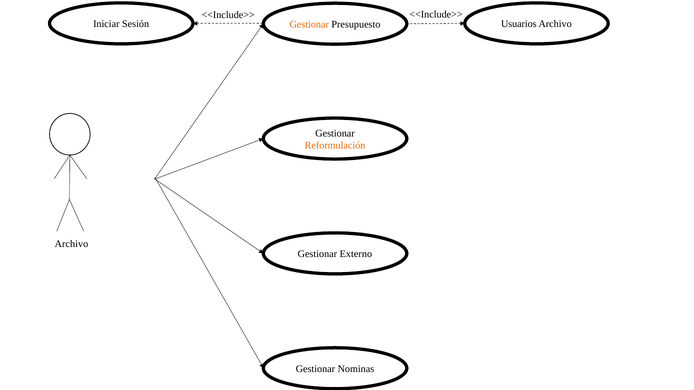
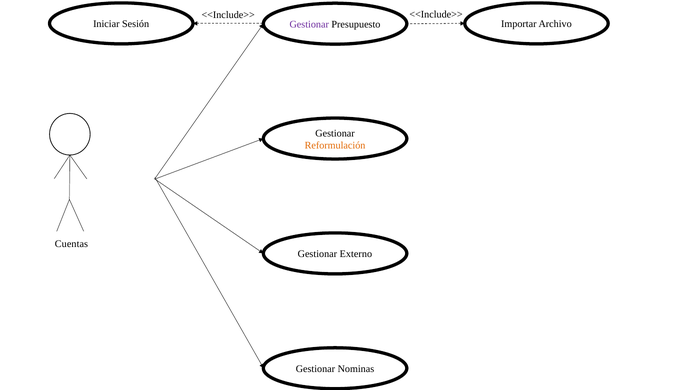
Gestionar at (309, 24) colour: orange -> purple
Usuarios: Usuarios -> Importar
Archivo at (71, 244): Archivo -> Cuentas
